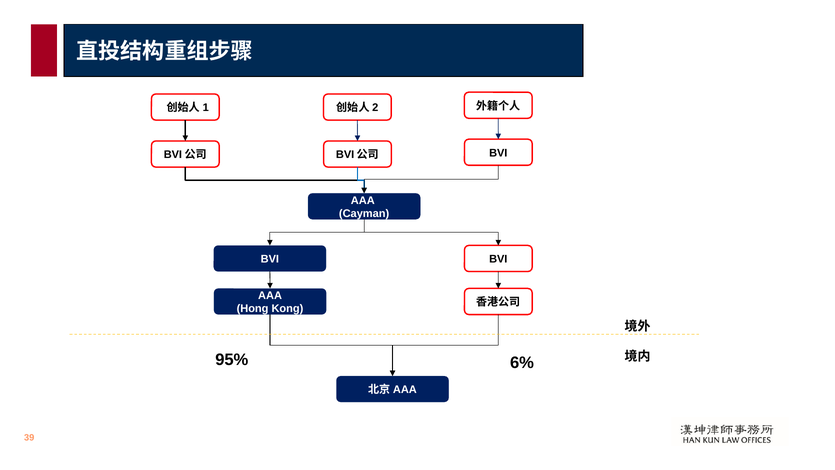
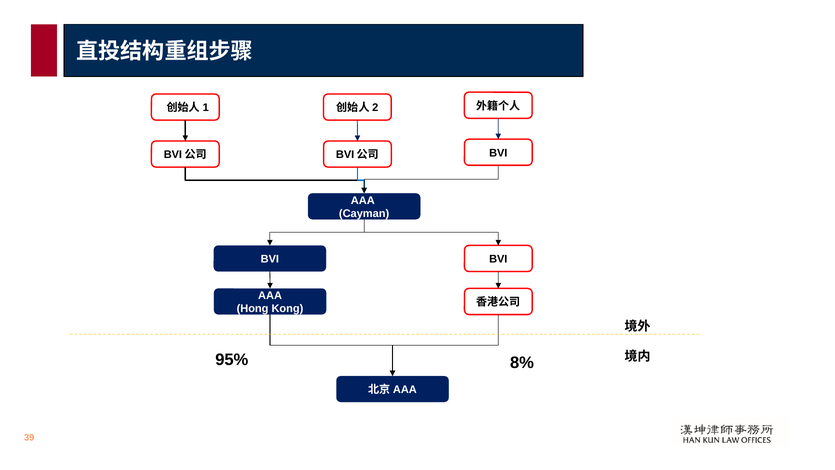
6%: 6% -> 8%
